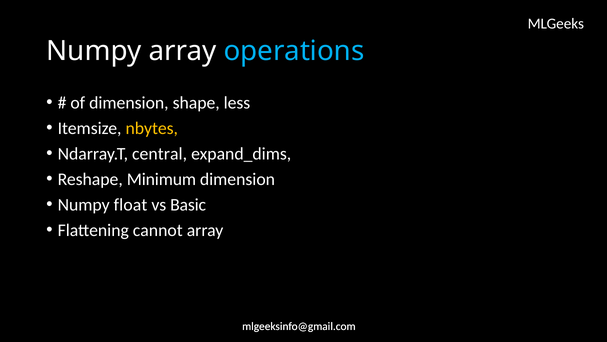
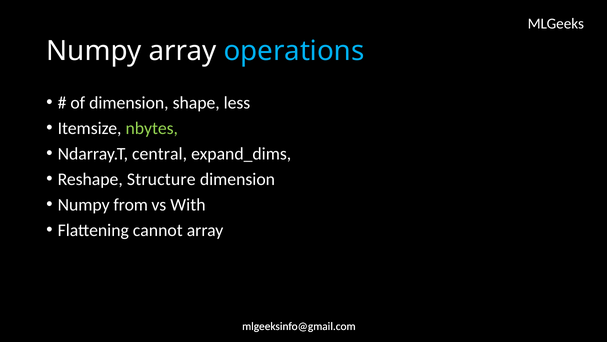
nbytes colour: yellow -> light green
Minimum: Minimum -> Structure
float: float -> from
Basic: Basic -> With
